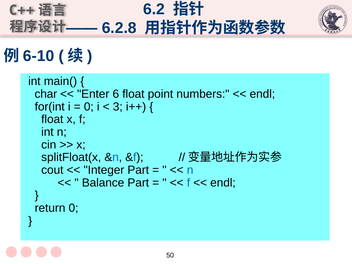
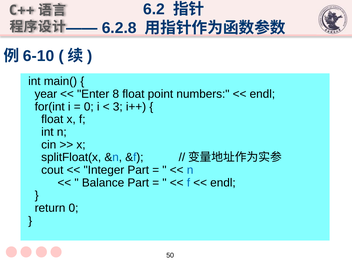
char: char -> year
6: 6 -> 8
